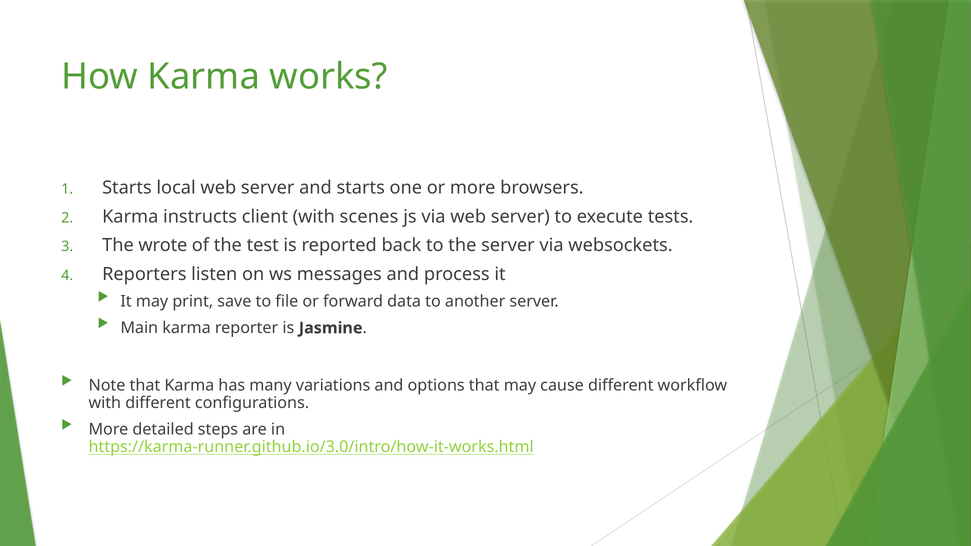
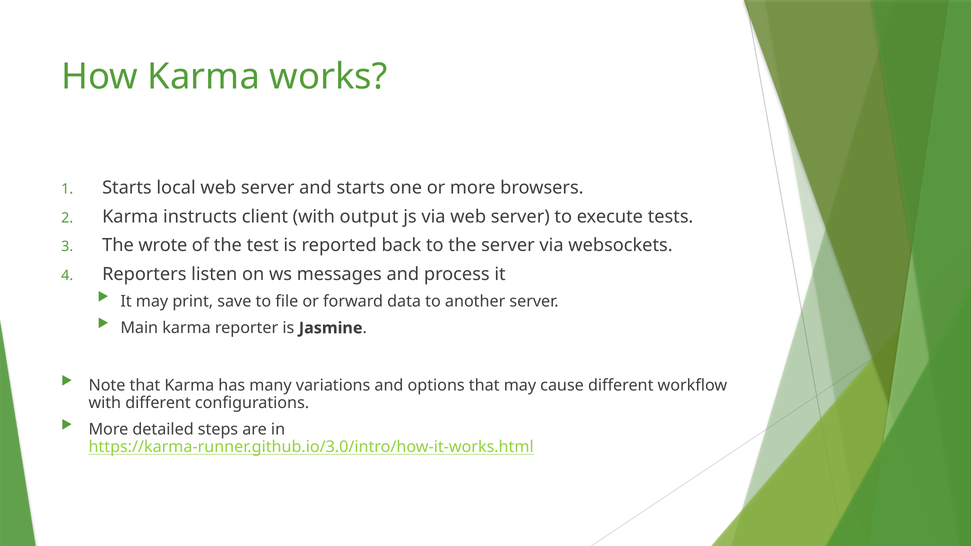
scenes: scenes -> output
